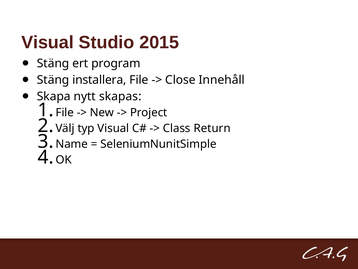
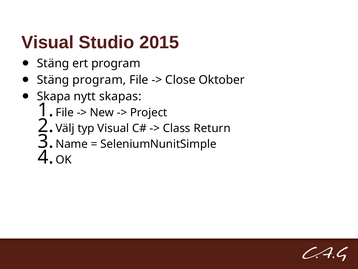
Stäng installera: installera -> program
Innehåll: Innehåll -> Oktober
